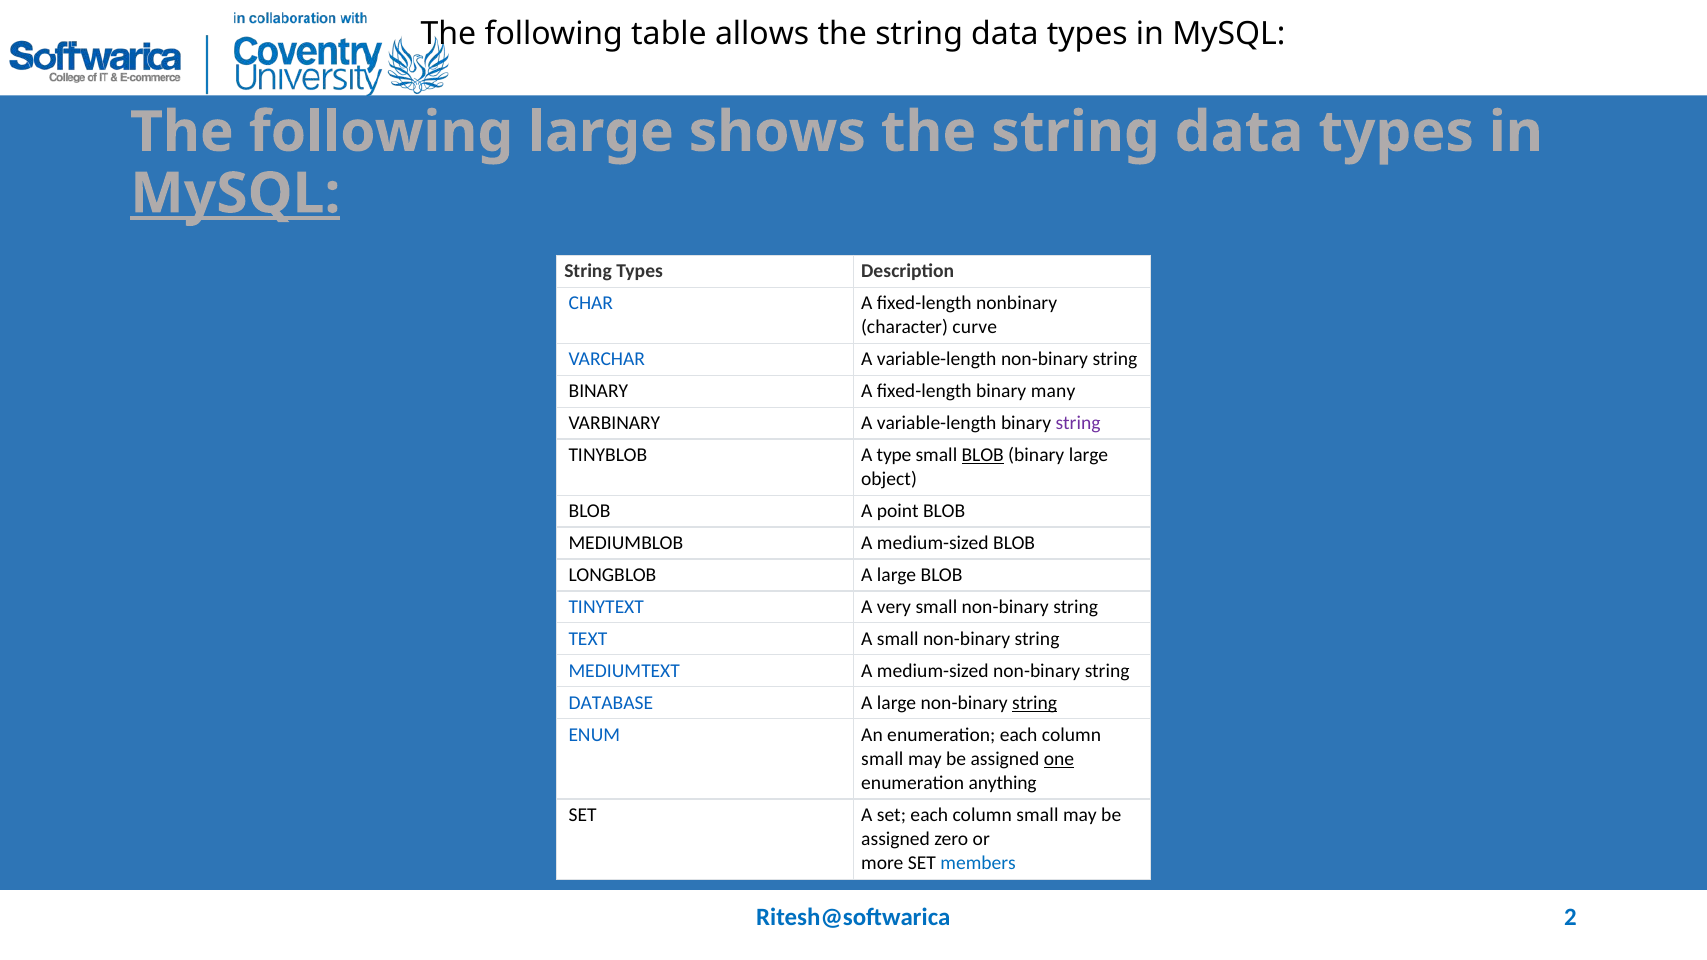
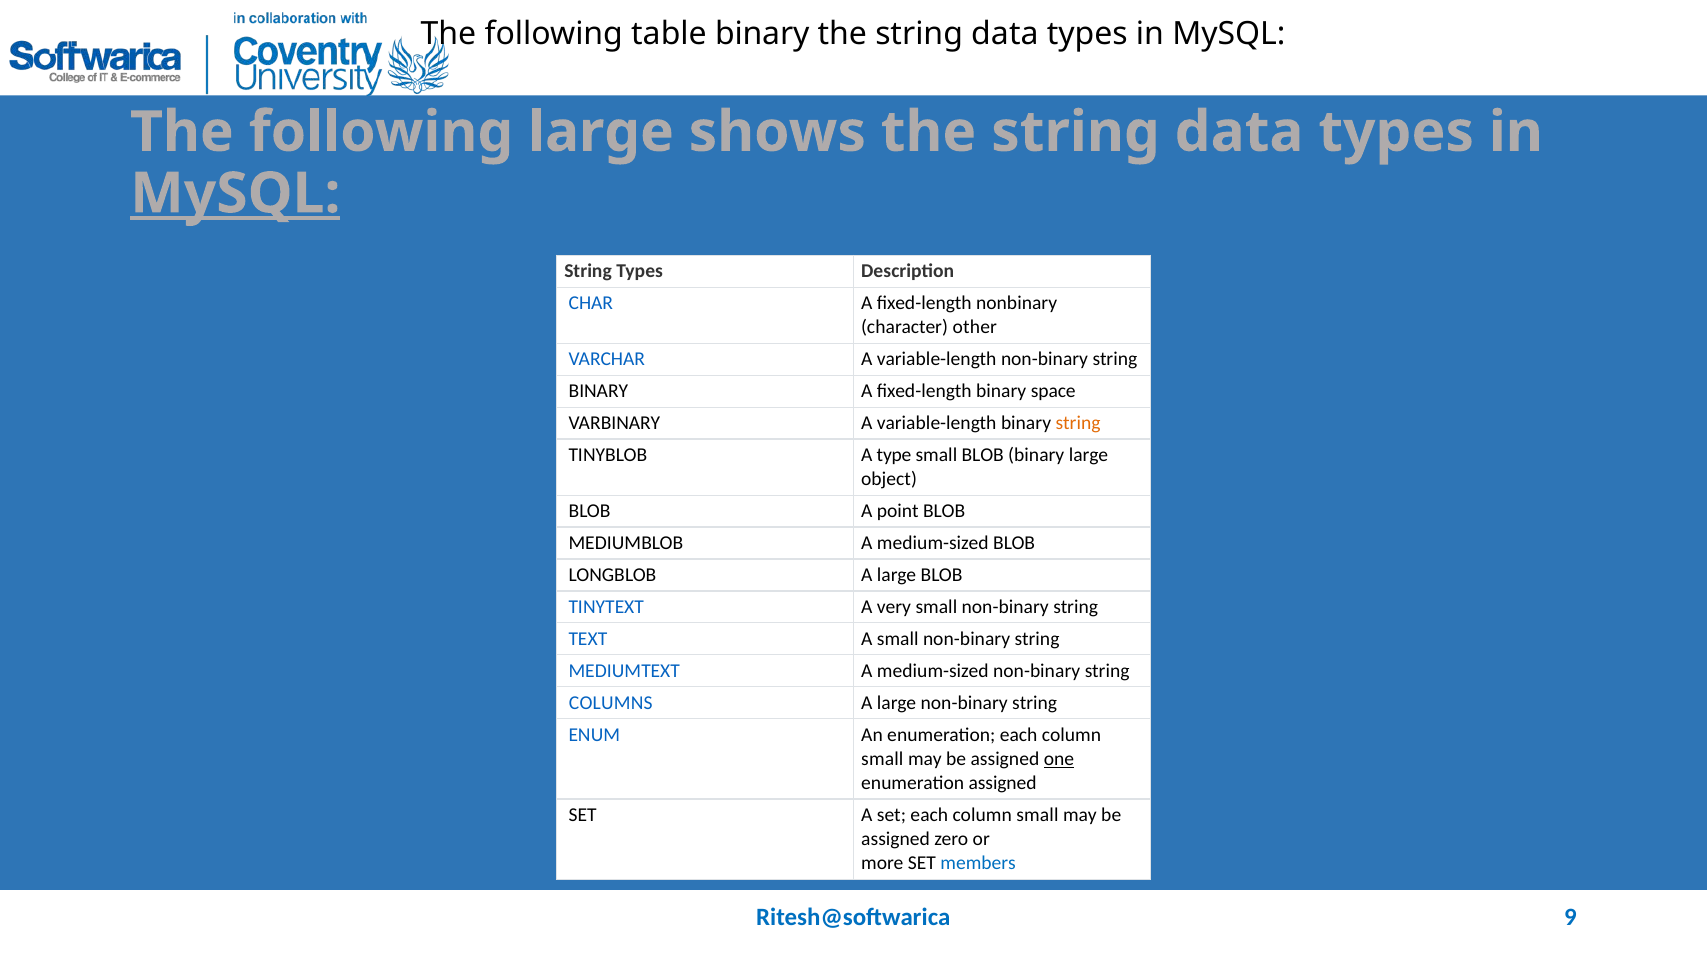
table allows: allows -> binary
curve: curve -> other
many: many -> space
string at (1078, 423) colour: purple -> orange
BLOB at (983, 455) underline: present -> none
DATABASE: DATABASE -> COLUMNS
string at (1035, 703) underline: present -> none
enumeration anything: anything -> assigned
2: 2 -> 9
